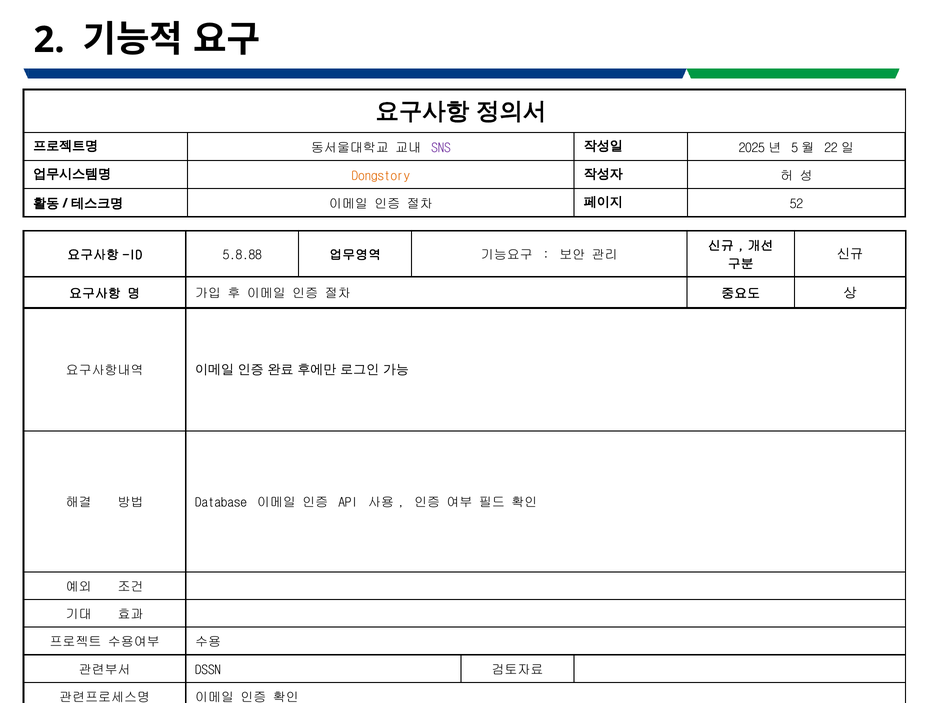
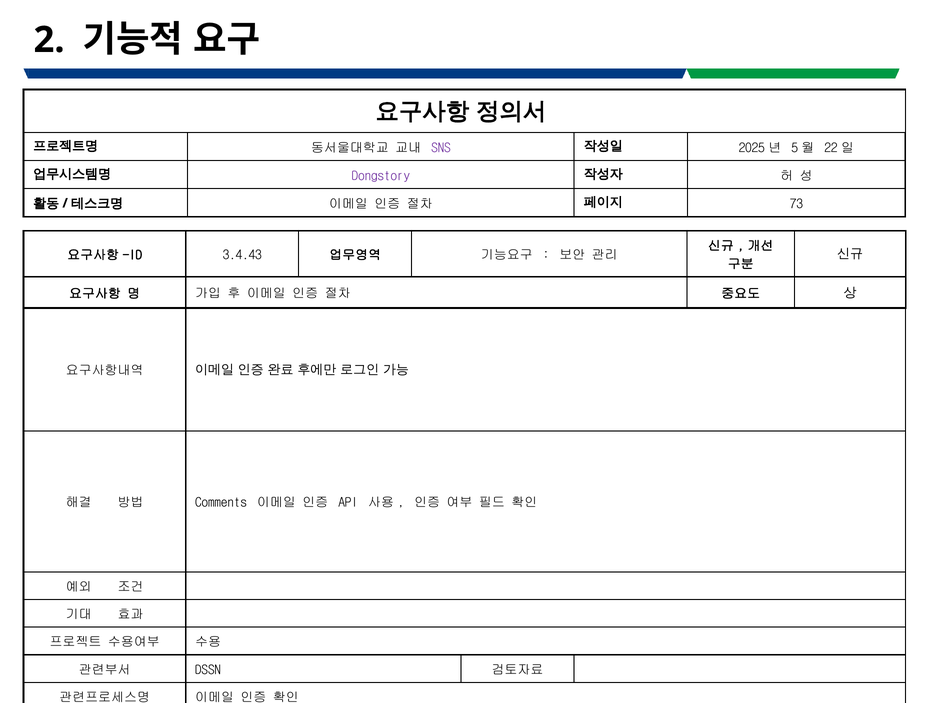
Dongstory colour: orange -> purple
52: 52 -> 73
5.8.88: 5.8.88 -> 3.4.43
Database: Database -> Comments
